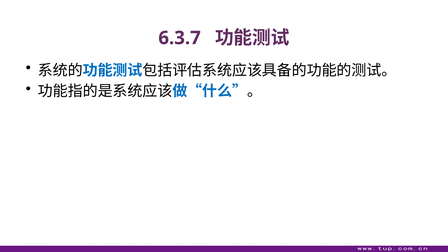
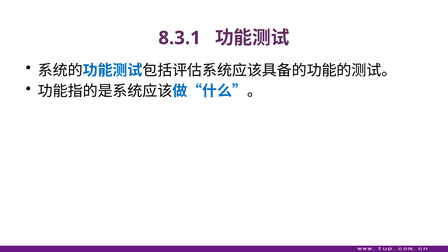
6.3.7: 6.3.7 -> 8.3.1
